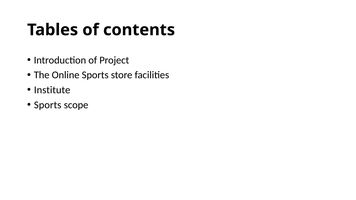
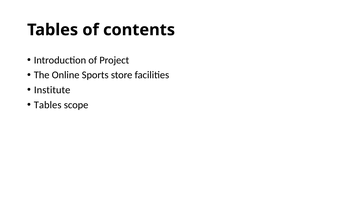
Sports at (48, 105): Sports -> Tables
